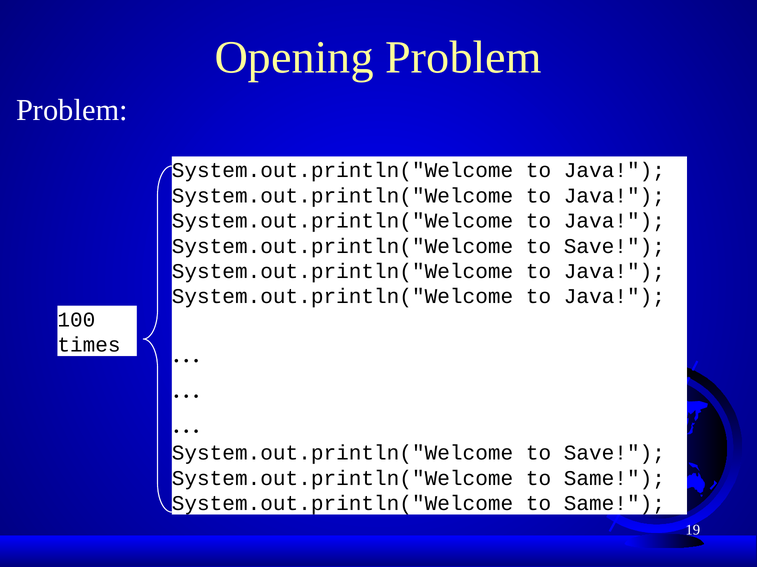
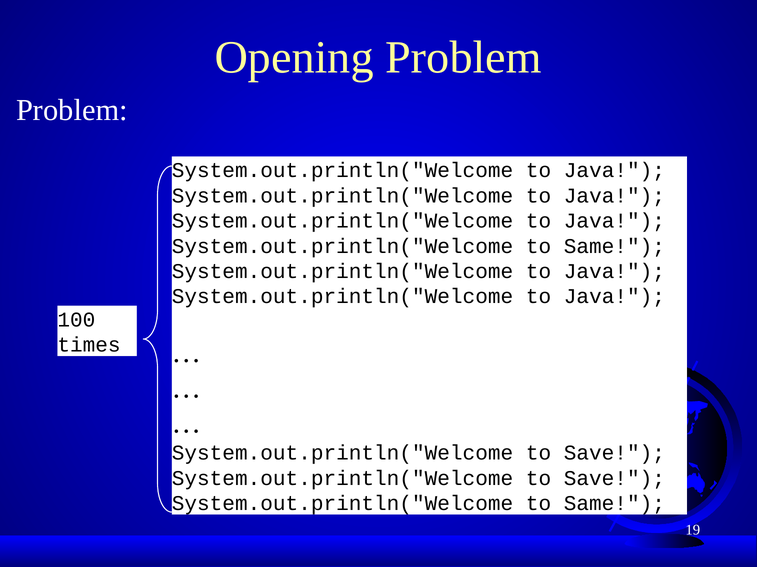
Save at (614, 246): Save -> Same
Same at (614, 479): Same -> Save
